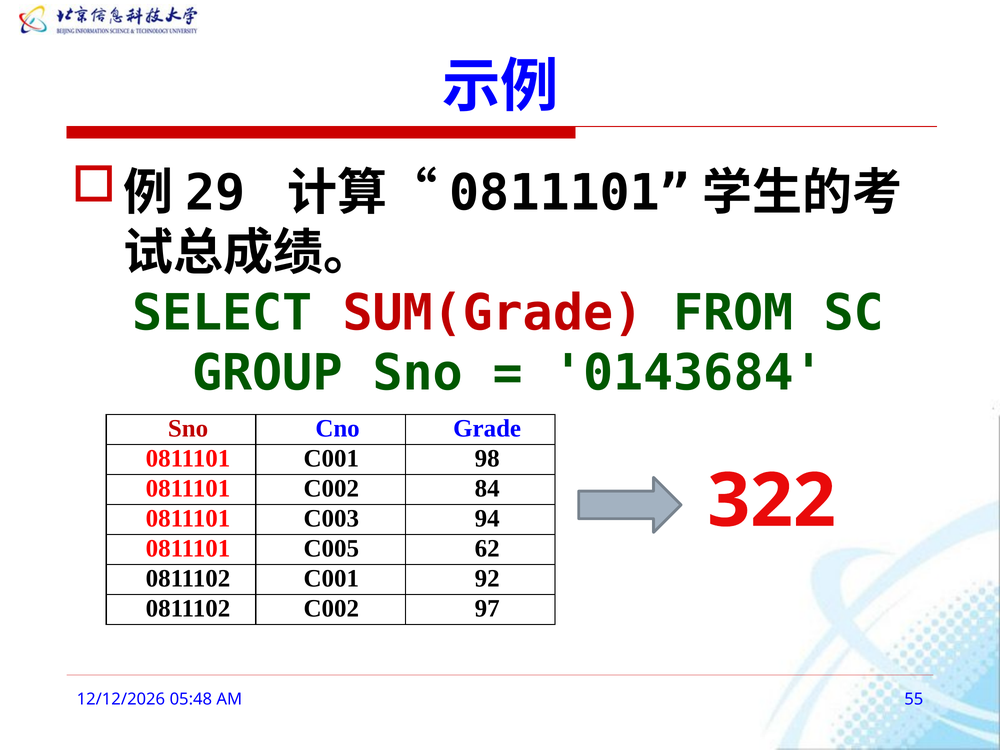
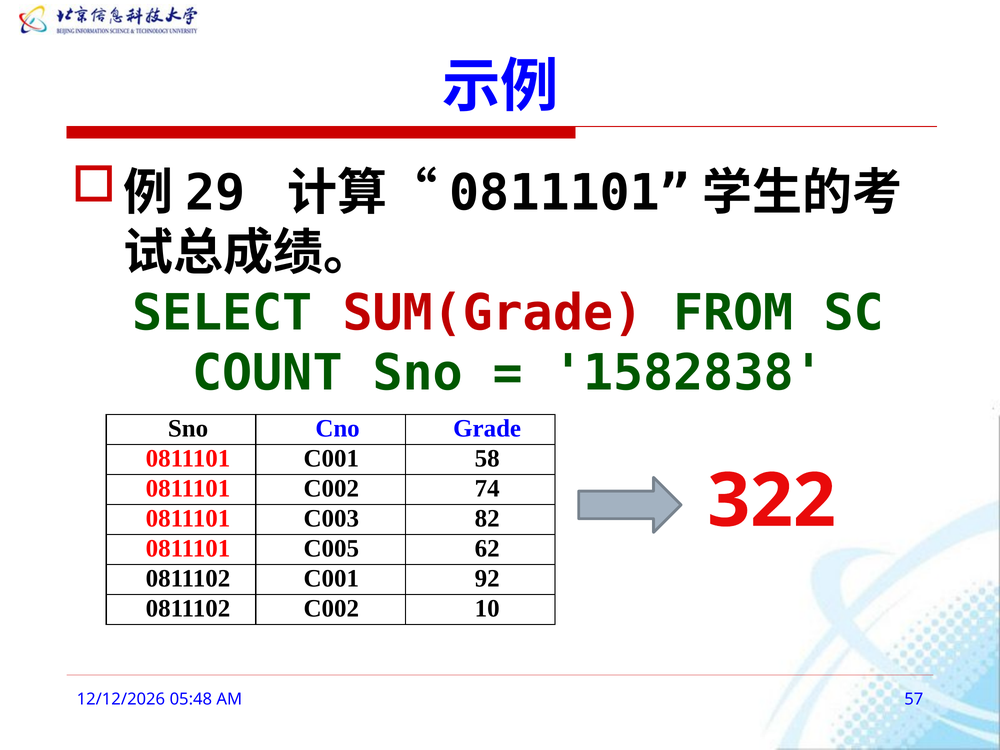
GROUP: GROUP -> COUNT
0143684: 0143684 -> 1582838
Sno at (188, 428) colour: red -> black
98: 98 -> 58
84: 84 -> 74
94: 94 -> 82
97: 97 -> 10
55: 55 -> 57
